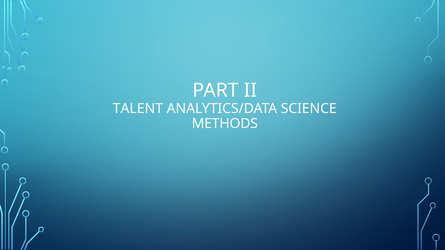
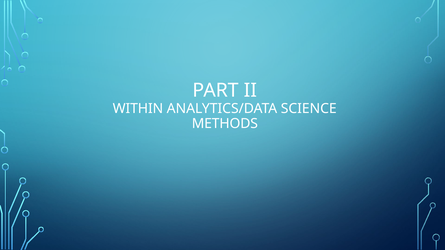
TALENT: TALENT -> WITHIN
